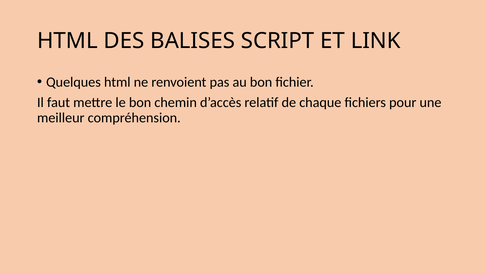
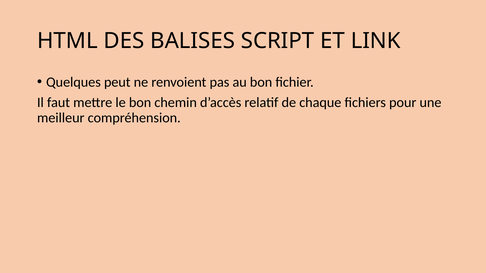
Quelques html: html -> peut
